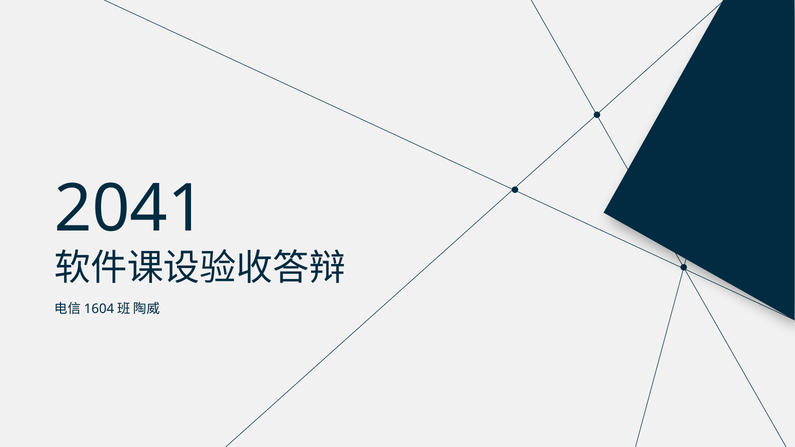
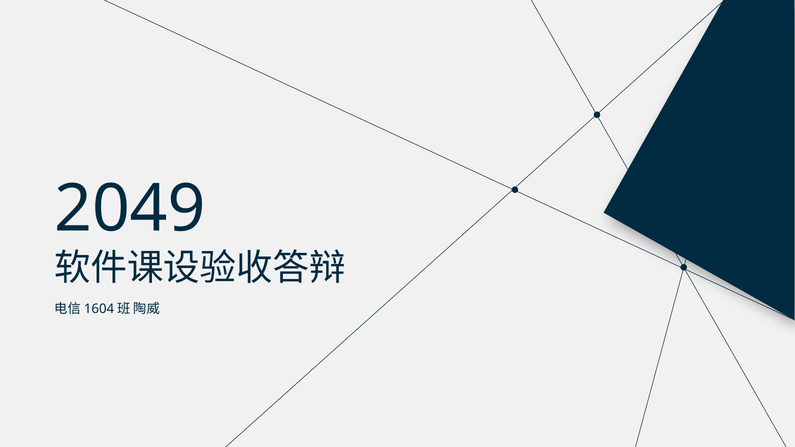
2041: 2041 -> 2049
